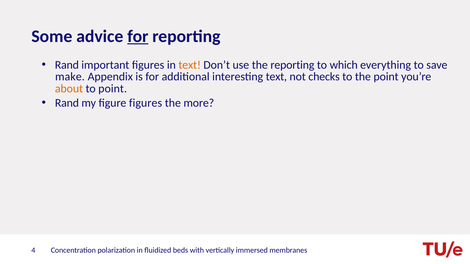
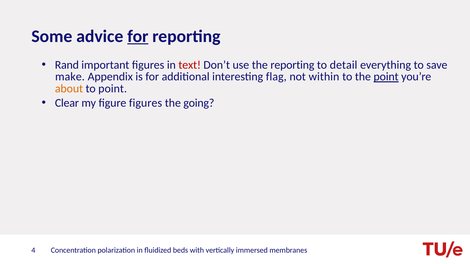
text at (190, 65) colour: orange -> red
which: which -> detail
interesting text: text -> flag
checks: checks -> within
point at (386, 77) underline: none -> present
Rand at (67, 103): Rand -> Clear
more: more -> going
